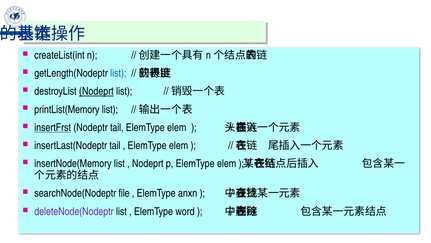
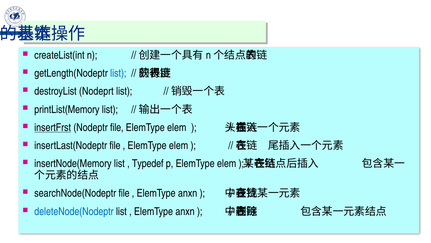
Nodeprt at (96, 91) underline: present -> none
Nodeptr tail: tail -> file
insertLast(Nodeptr tail: tail -> file
Nodeprt at (148, 164): Nodeprt -> Typedef
deleteNode(Nodeptr colour: purple -> blue
word at (185, 212): word -> anxn
